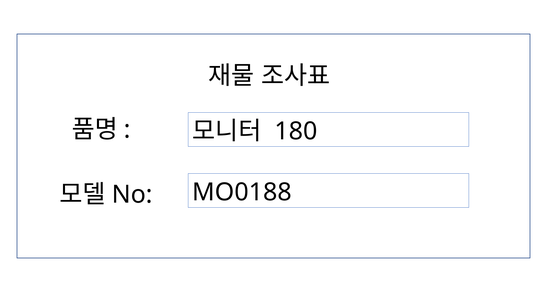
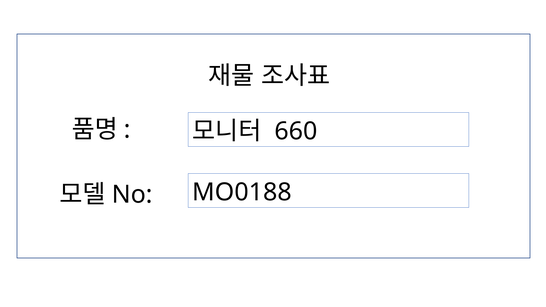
180: 180 -> 660
